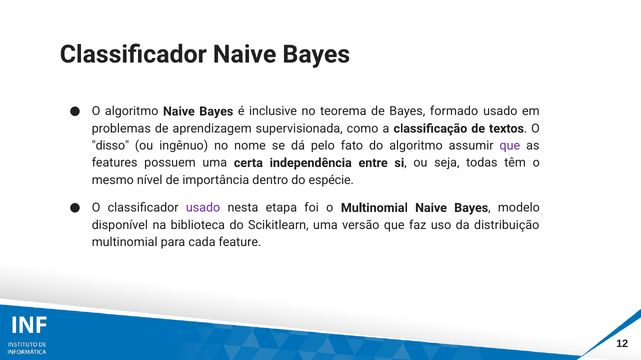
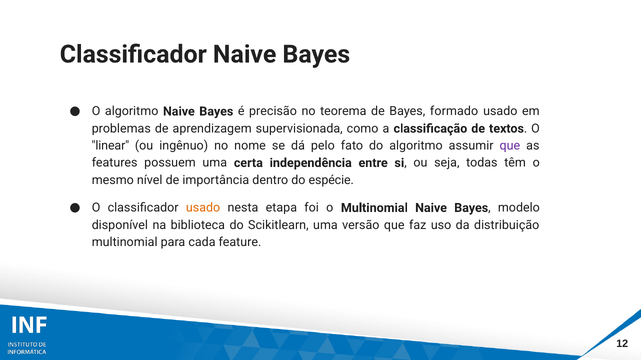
inclusive: inclusive -> precisão
disso: disso -> linear
usado at (203, 208) colour: purple -> orange
